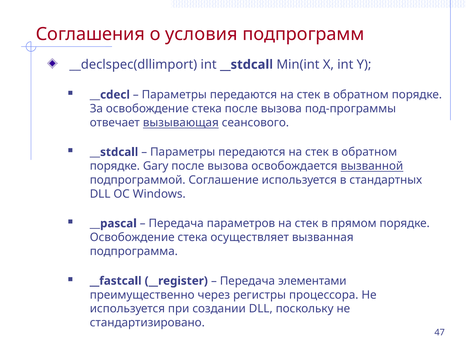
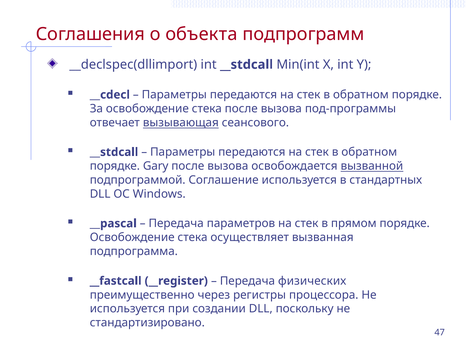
условия: условия -> объекта
элементами: элементами -> физических
